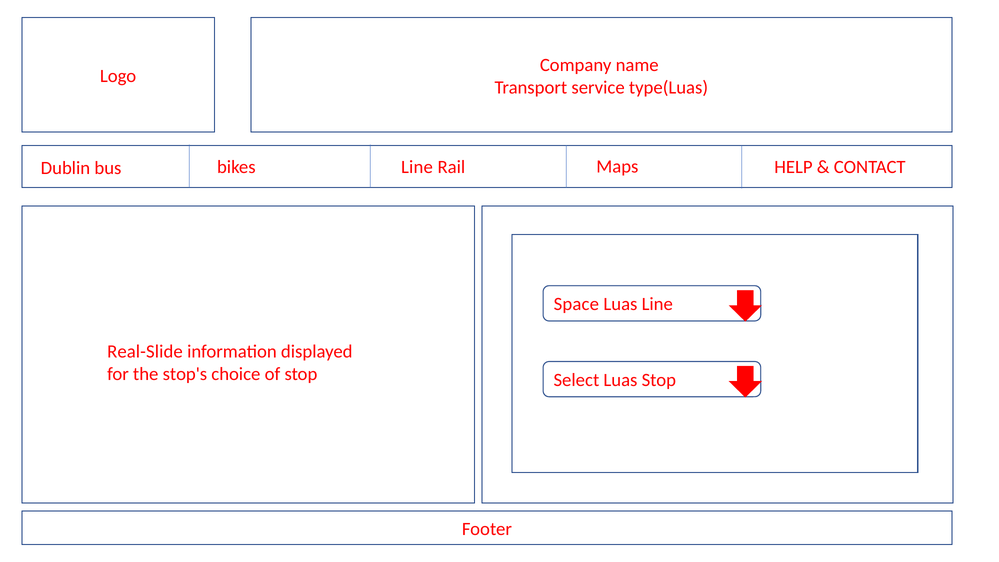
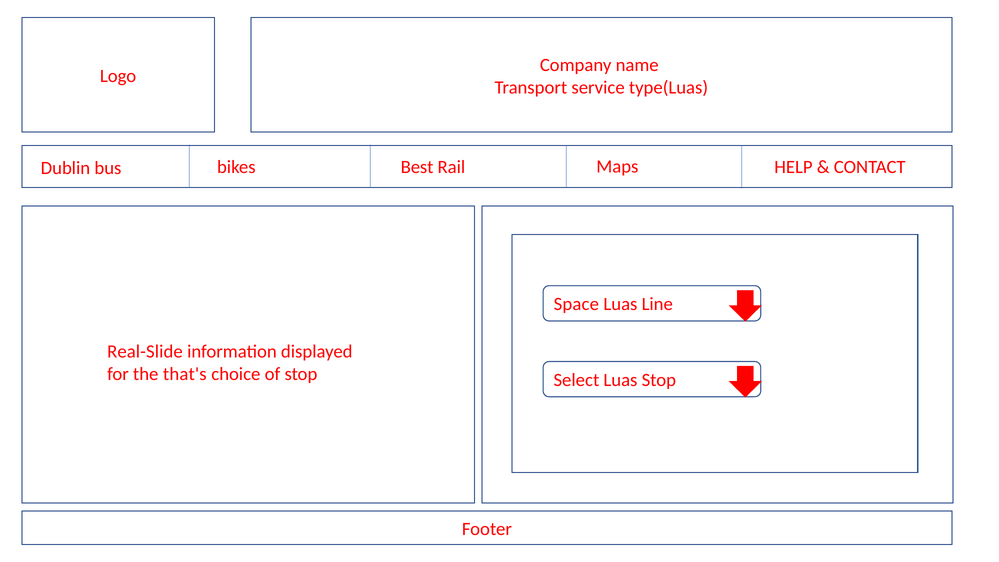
bikes Line: Line -> Best
stop's: stop's -> that's
